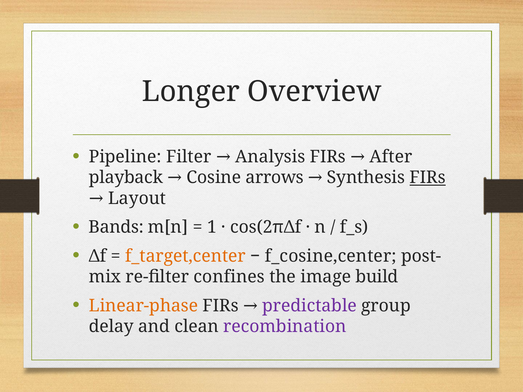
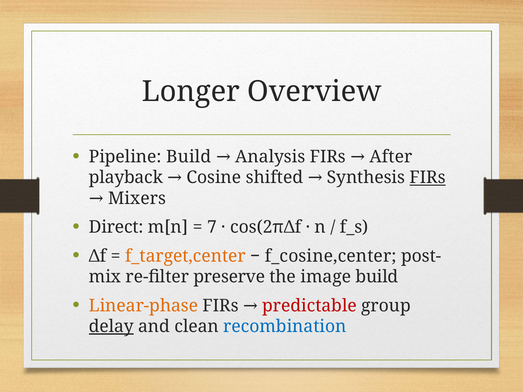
Pipeline Filter: Filter -> Build
arrows: arrows -> shifted
Layout: Layout -> Mixers
Bands: Bands -> Direct
1: 1 -> 7
confines: confines -> preserve
predictable colour: purple -> red
delay underline: none -> present
recombination colour: purple -> blue
